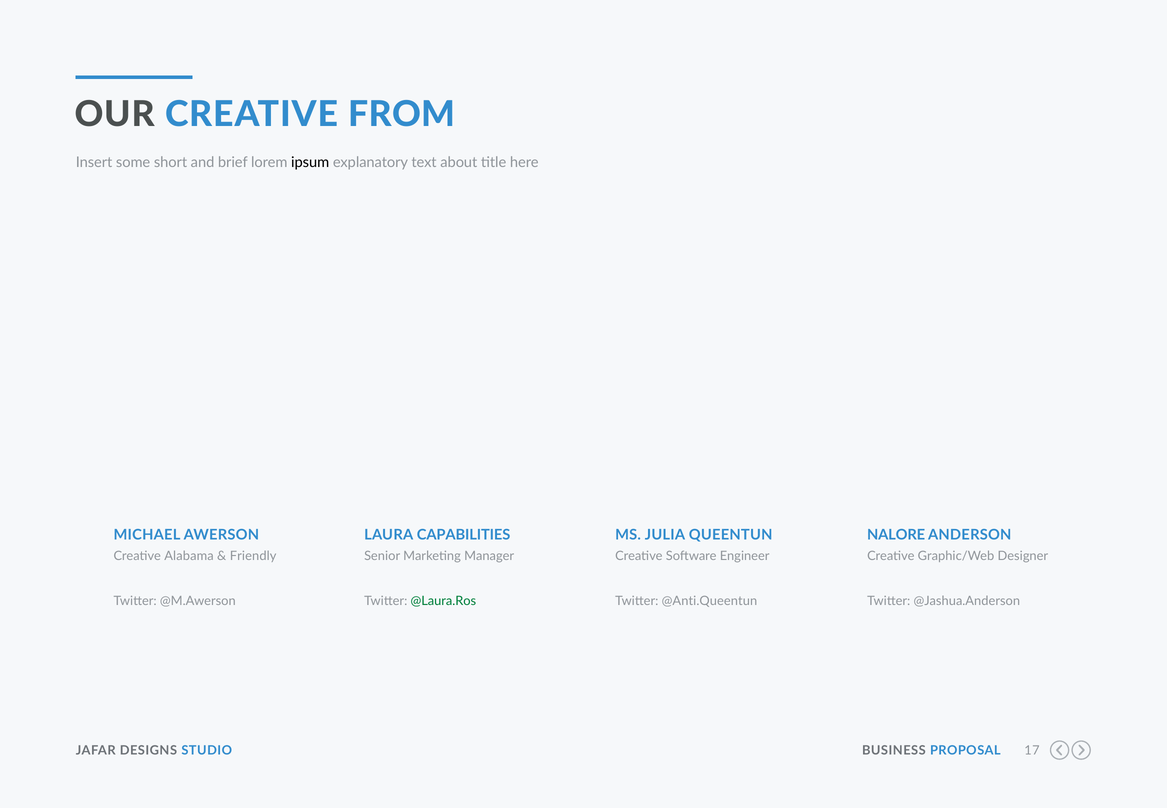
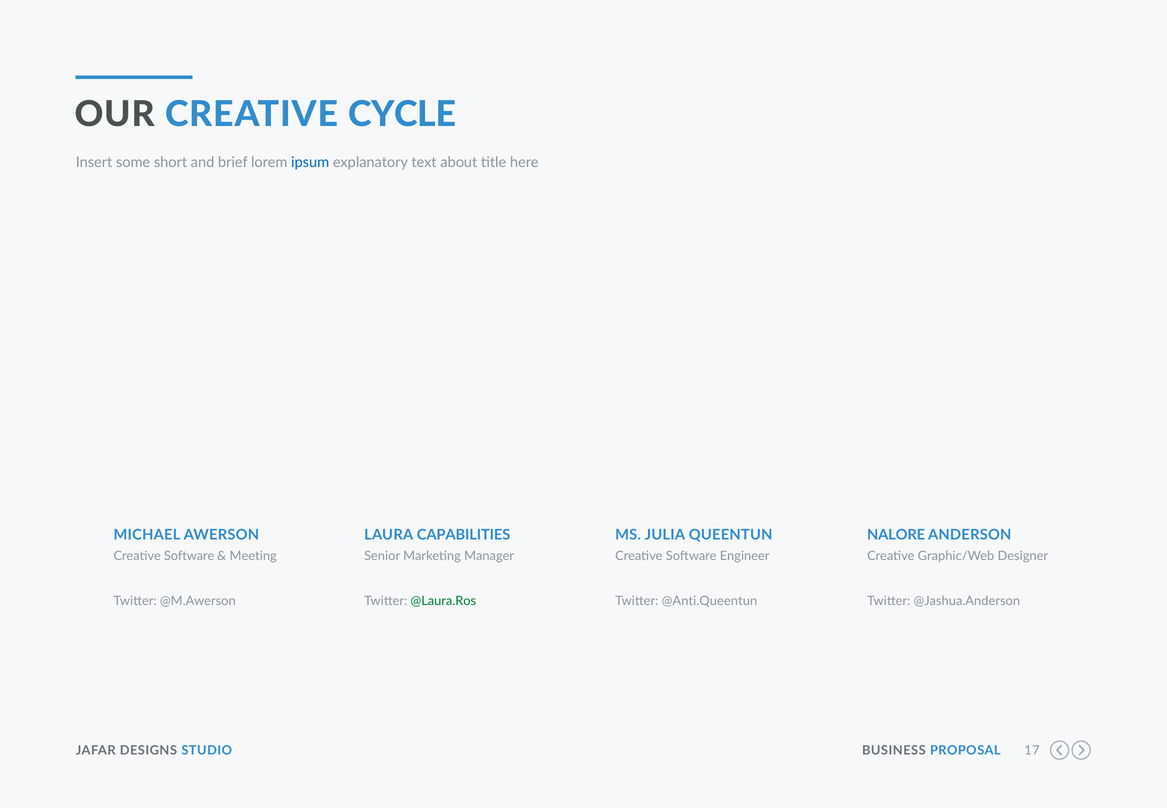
FROM: FROM -> CYCLE
ipsum colour: black -> blue
Alabama at (189, 556): Alabama -> Software
Friendly: Friendly -> Meeting
